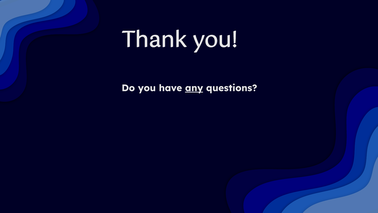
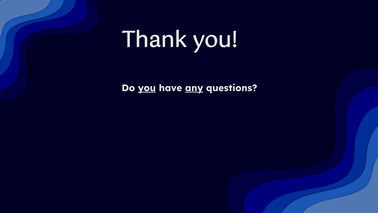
you at (147, 88) underline: none -> present
